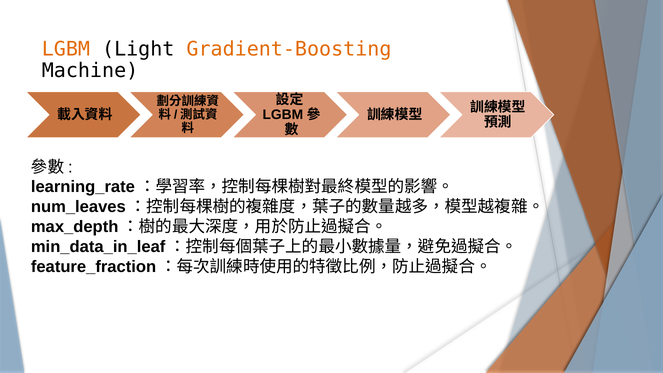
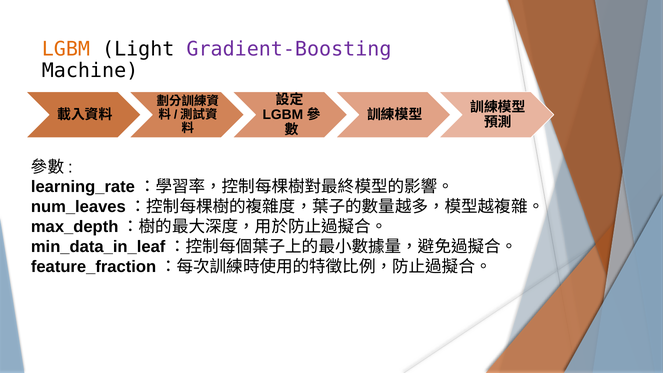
Gradient-Boosting colour: orange -> purple
